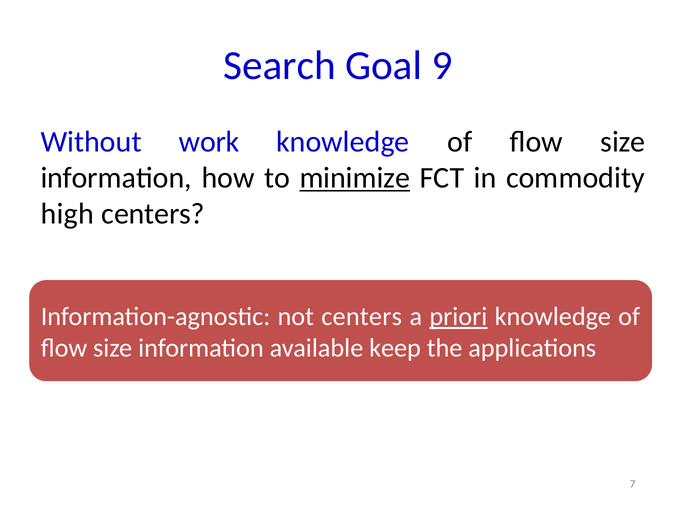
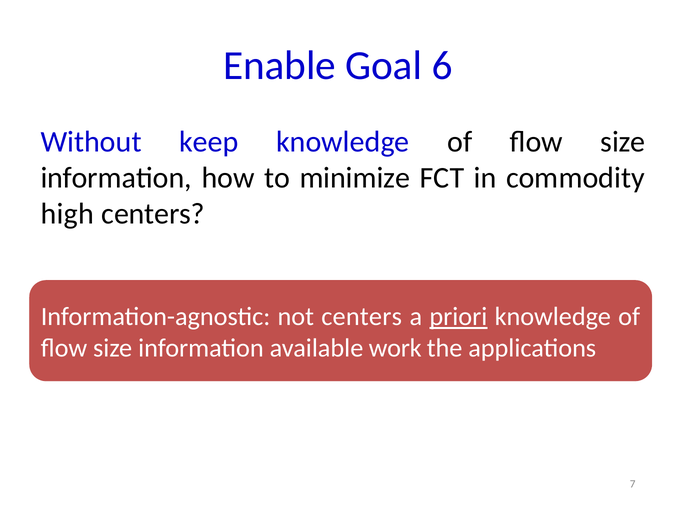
Search: Search -> Enable
9: 9 -> 6
work: work -> keep
minimize underline: present -> none
keep: keep -> work
